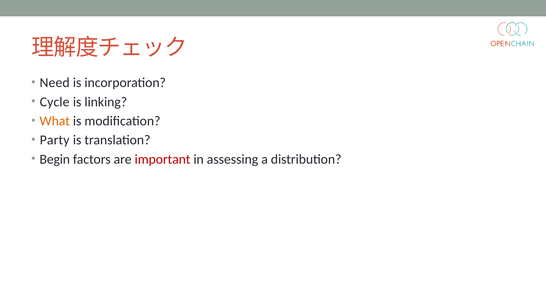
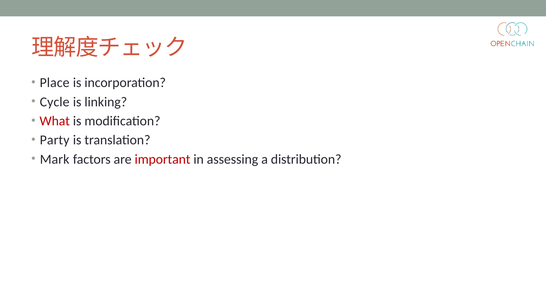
Need: Need -> Place
What colour: orange -> red
Begin: Begin -> Mark
